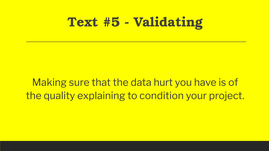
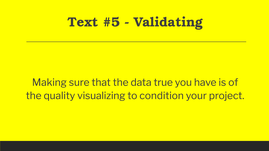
hurt: hurt -> true
explaining: explaining -> visualizing
